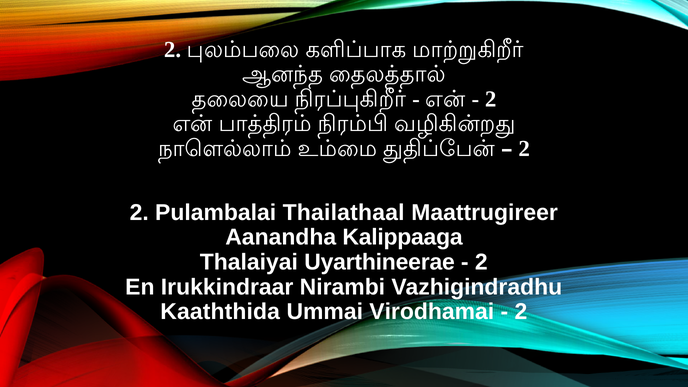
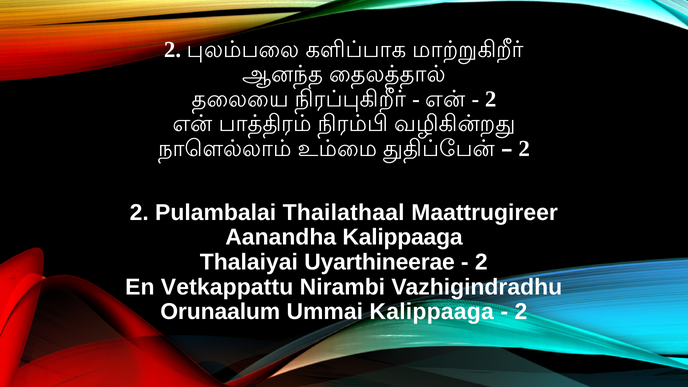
Irukkindraar: Irukkindraar -> Vetkappattu
Kaaththida: Kaaththida -> Orunaalum
Ummai Virodhamai: Virodhamai -> Kalippaaga
